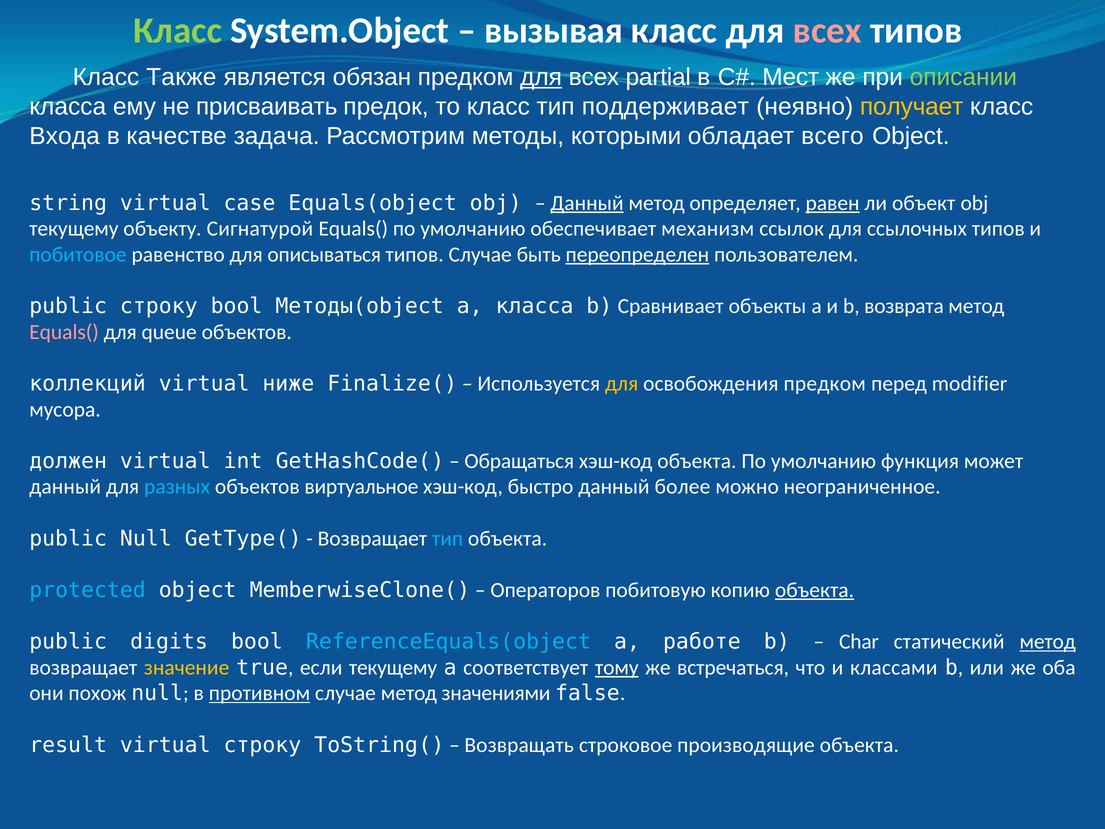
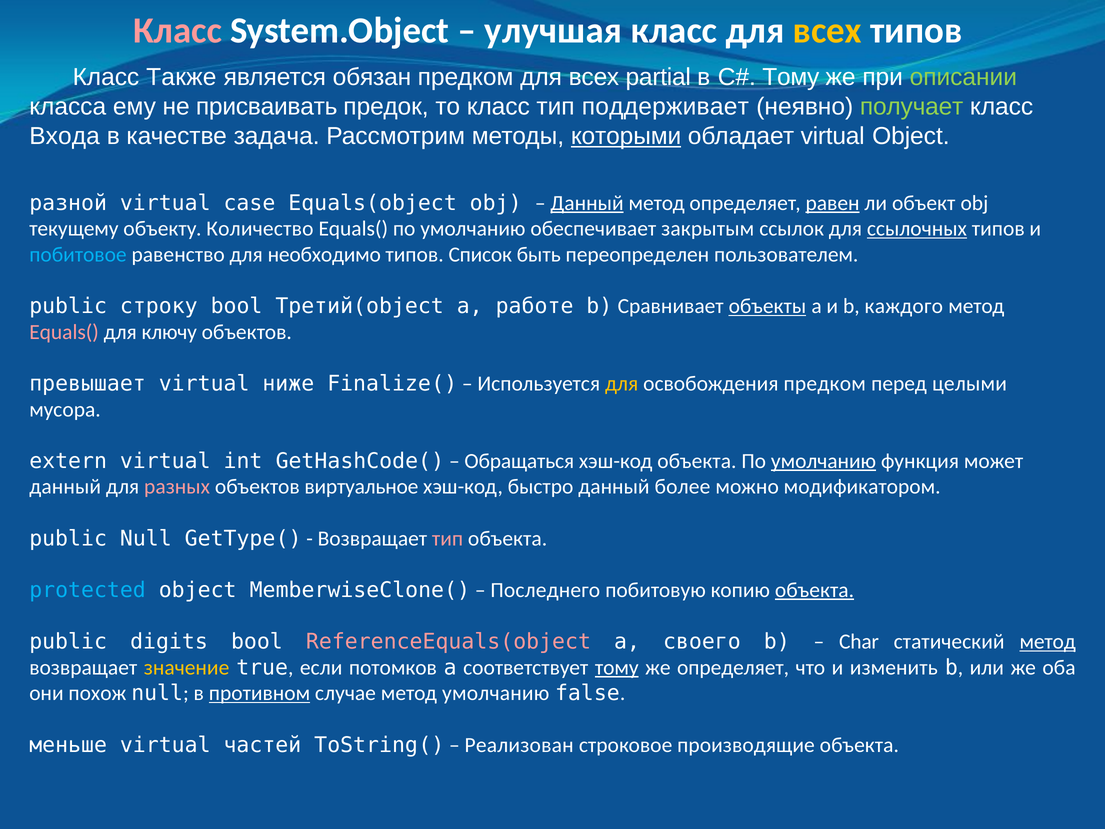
Класс at (177, 30) colour: light green -> pink
вызывая: вызывая -> улучшая
всех at (827, 30) colour: pink -> yellow
для at (541, 77) underline: present -> none
Мест at (791, 77): Мест -> Тому
получает colour: yellow -> light green
которыми underline: none -> present
обладает всего: всего -> virtual
string: string -> разной
Сигнатурой: Сигнатурой -> Количество
механизм: механизм -> закрытым
ссылочных underline: none -> present
описываться: описываться -> необходимо
типов Случае: Случае -> Список
переопределен underline: present -> none
Методы(object: Методы(object -> Третий(object
a класса: класса -> работе
объекты underline: none -> present
возврата: возврата -> каждого
queue: queue -> ключу
коллекций: коллекций -> превышает
modifier: modifier -> целыми
должен: должен -> extern
умолчанию at (824, 461) underline: none -> present
разных colour: light blue -> pink
неограниченное: неограниченное -> модификатором
тип at (448, 538) colour: light blue -> pink
Операторов: Операторов -> Последнего
ReferenceEquals(object colour: light blue -> pink
работе: работе -> своего
если текущему: текущему -> потомков
же встречаться: встречаться -> определяет
классами: классами -> изменить
метод значениями: значениями -> умолчанию
result: result -> меньше
virtual строку: строку -> частей
Возвращать: Возвращать -> Реализован
